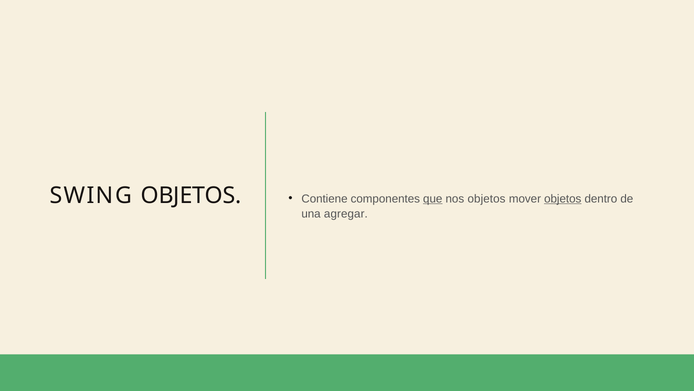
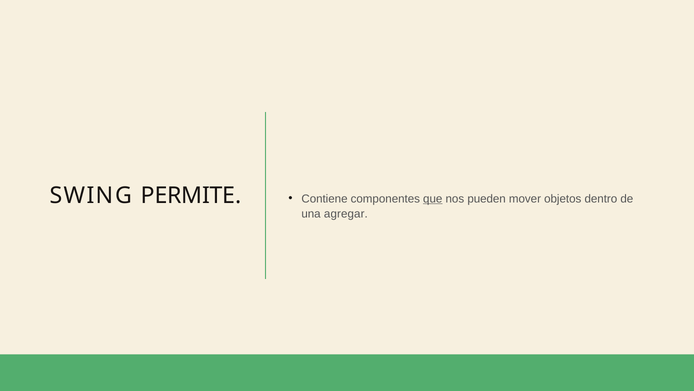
SWING OBJETOS: OBJETOS -> PERMITE
nos objetos: objetos -> pueden
objetos at (563, 199) underline: present -> none
